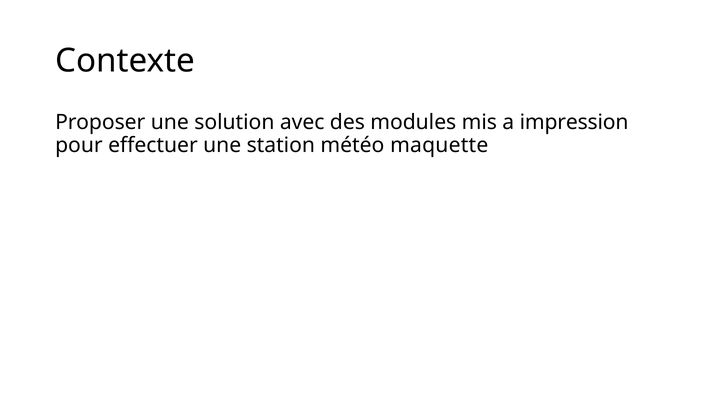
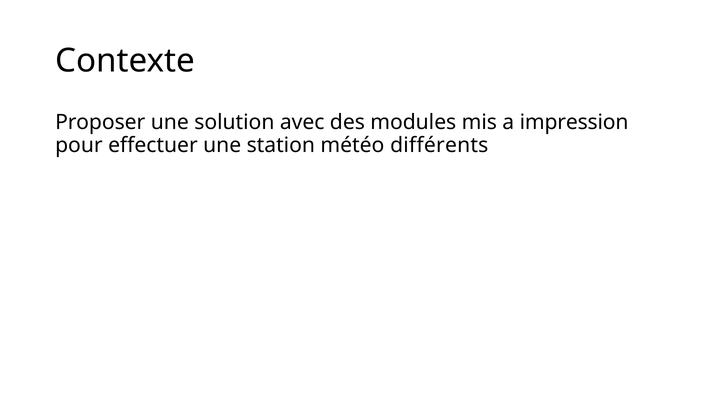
maquette: maquette -> différents
